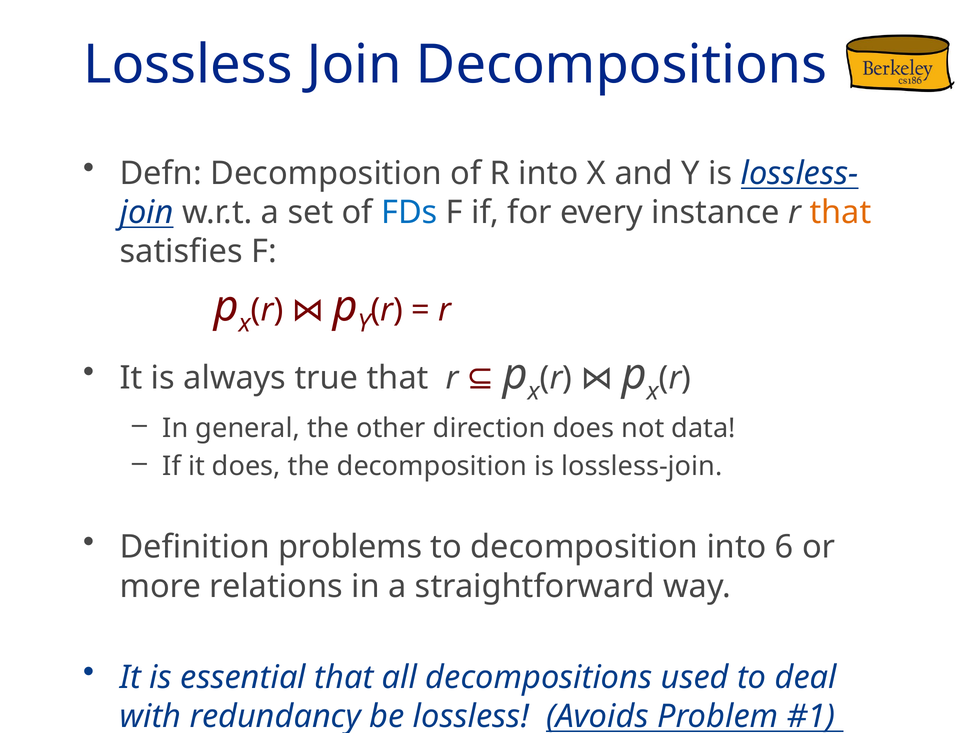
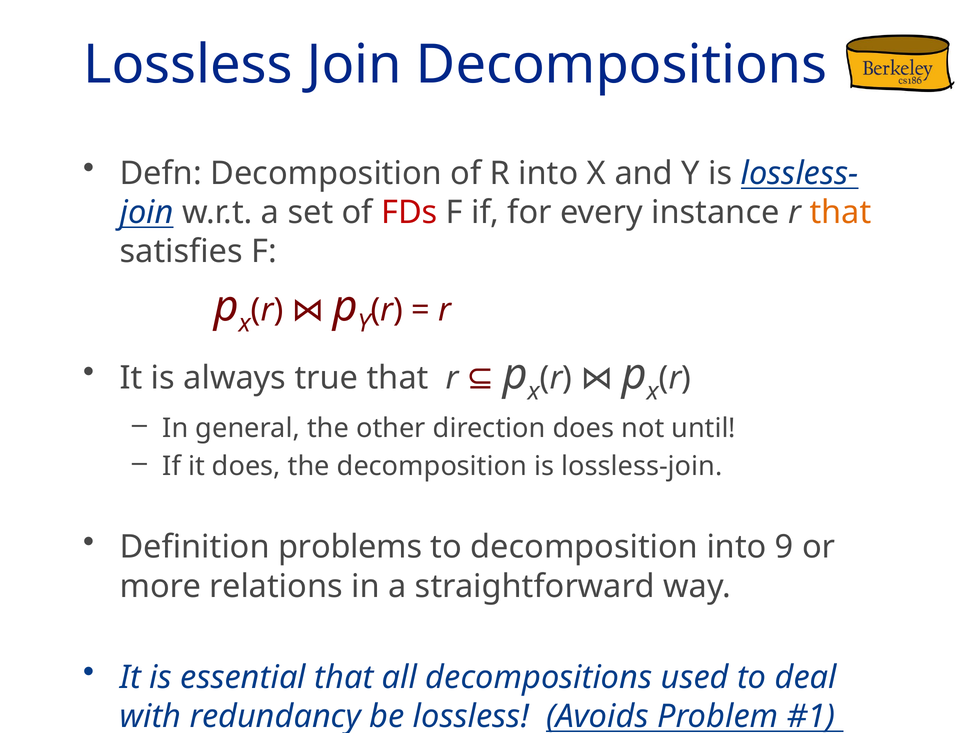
FDs colour: blue -> red
data: data -> until
6: 6 -> 9
